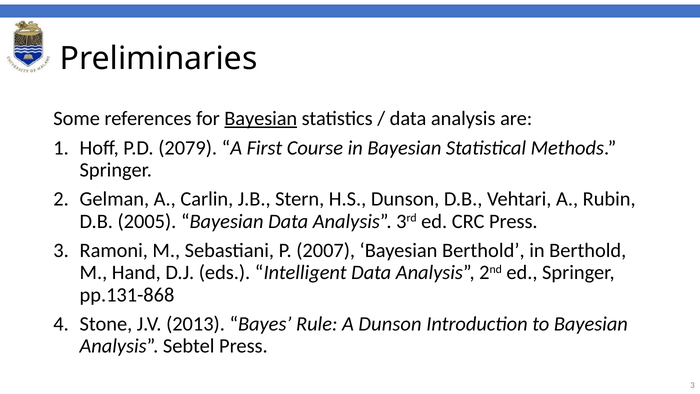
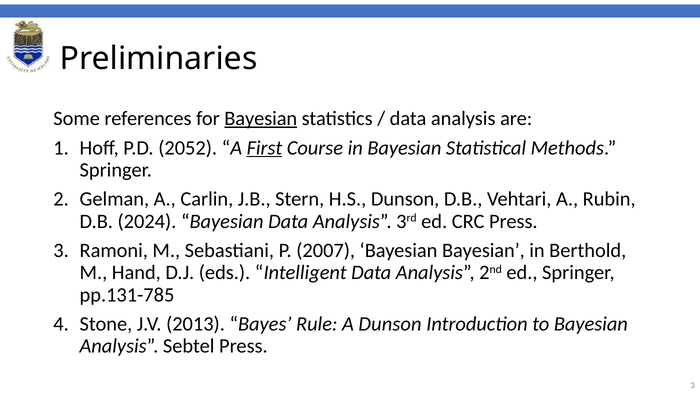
2079: 2079 -> 2052
First underline: none -> present
2005: 2005 -> 2024
Bayesian Berthold: Berthold -> Bayesian
pp.131-868: pp.131-868 -> pp.131-785
